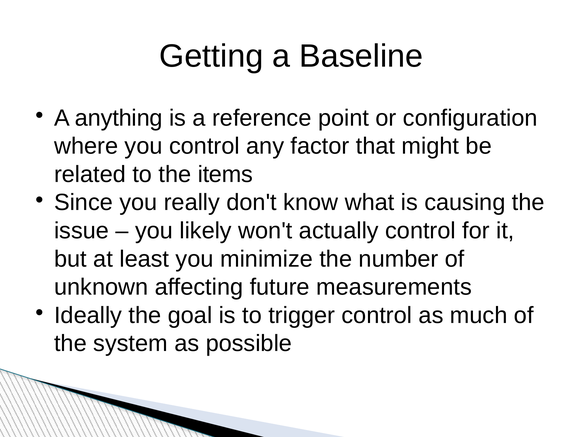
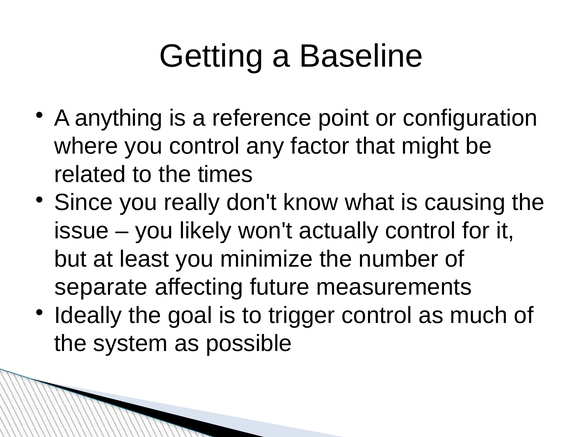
items: items -> times
unknown: unknown -> separate
